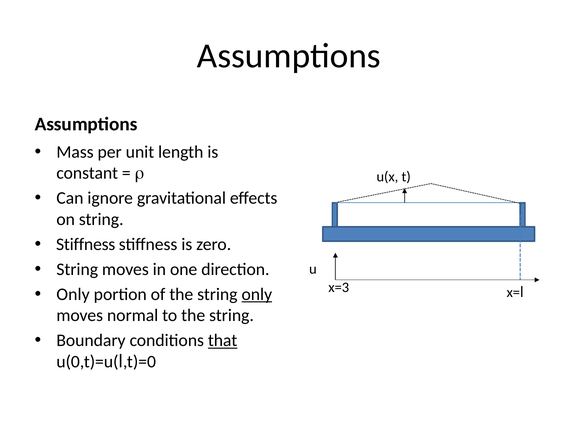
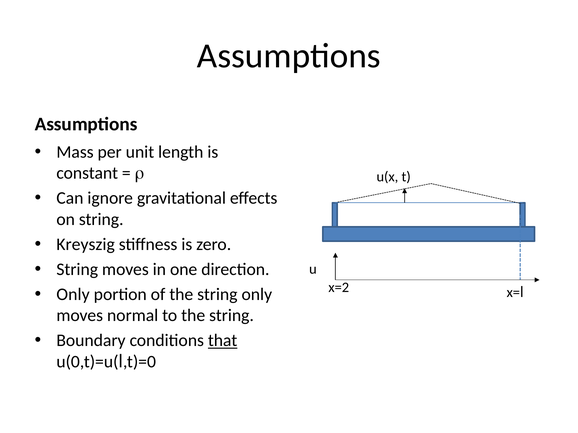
Stiffness at (86, 245): Stiffness -> Kreyszig
x=3: x=3 -> x=2
only at (257, 295) underline: present -> none
